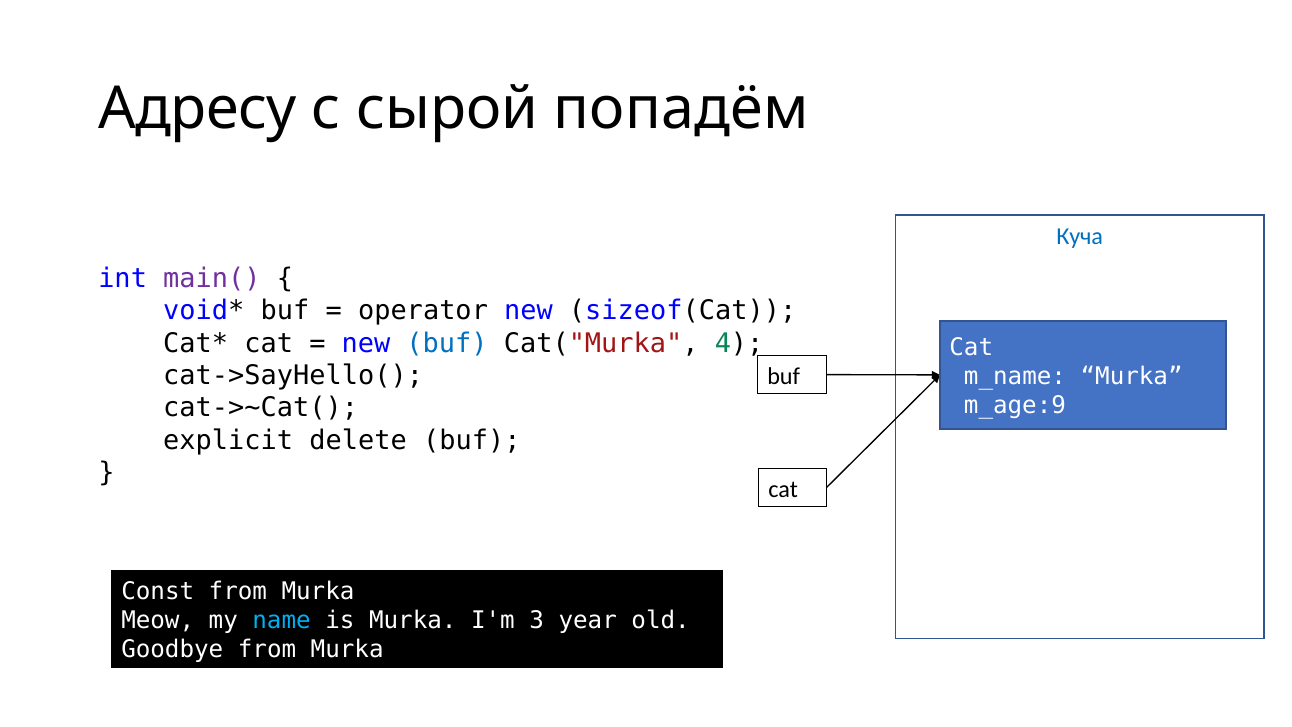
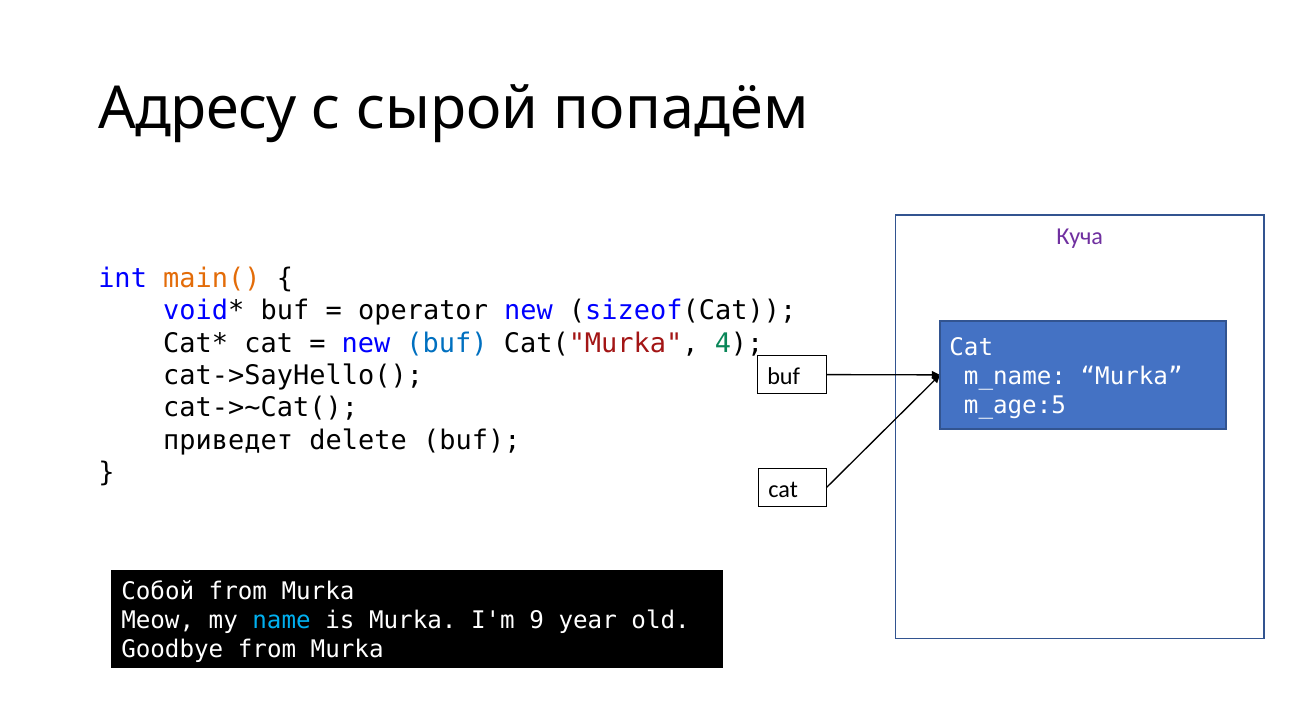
Куча colour: blue -> purple
main( colour: purple -> orange
m_age:9: m_age:9 -> m_age:5
explicit: explicit -> приведет
Const: Const -> Собой
3: 3 -> 9
